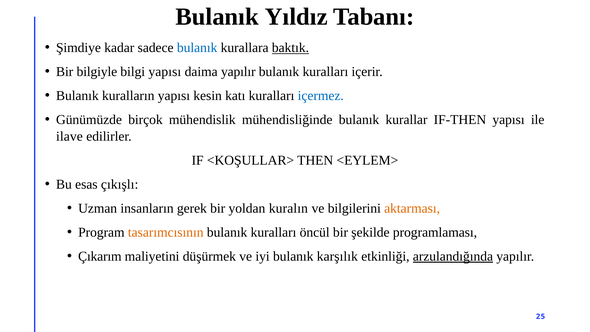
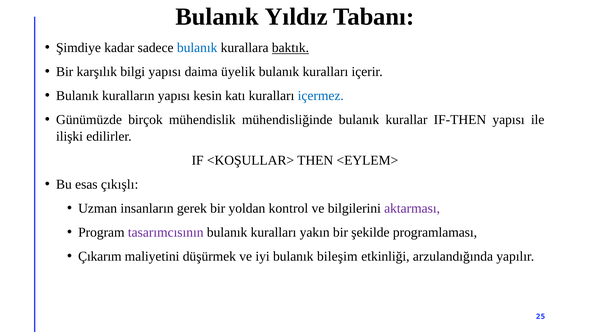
bilgiyle: bilgiyle -> karşılık
daima yapılır: yapılır -> üyelik
ilave: ilave -> ilişki
kuralın: kuralın -> kontrol
aktarması colour: orange -> purple
tasarımcısının colour: orange -> purple
öncül: öncül -> yakın
karşılık: karşılık -> bileşim
arzulandığında underline: present -> none
